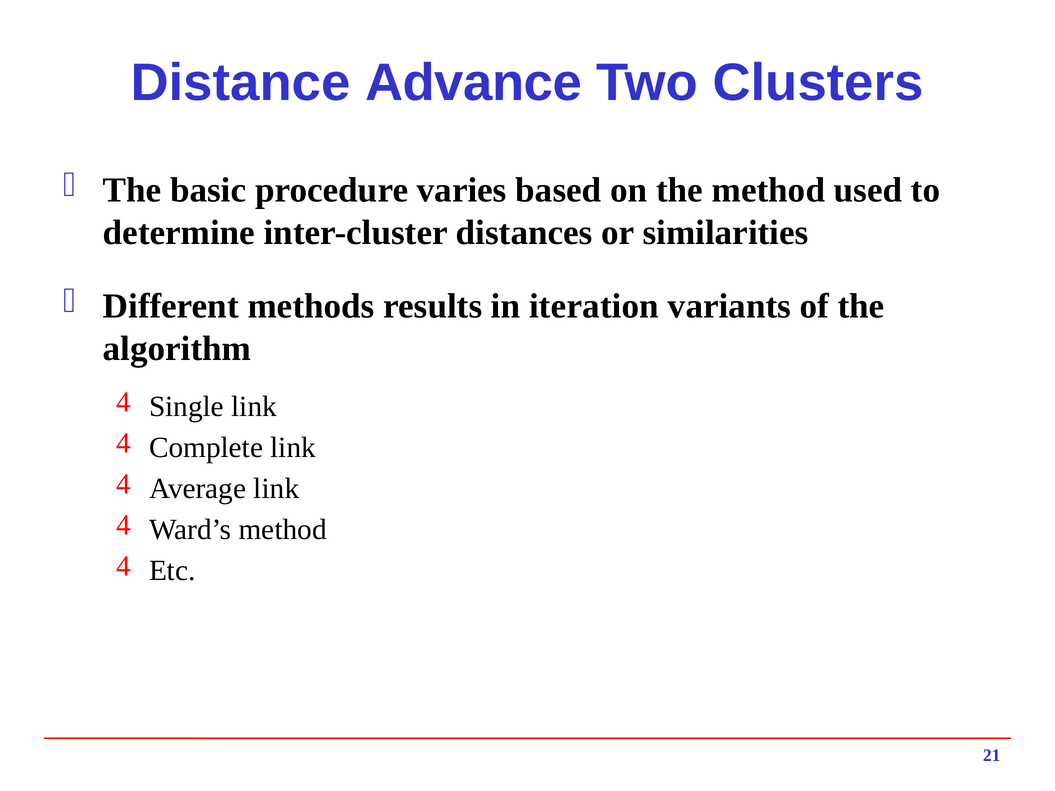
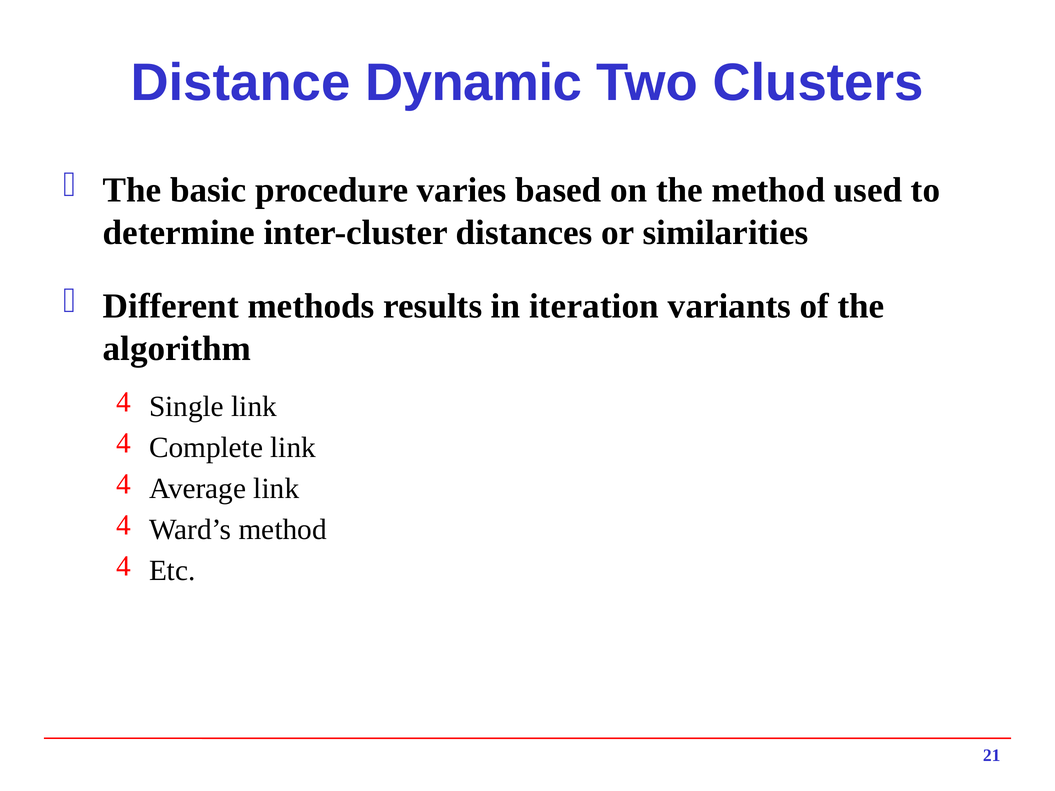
Advance: Advance -> Dynamic
